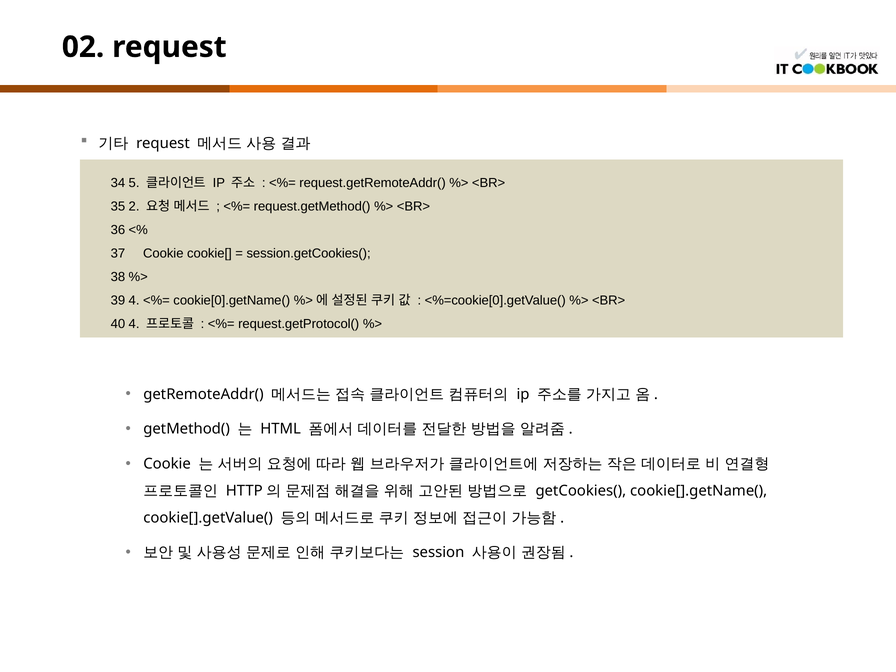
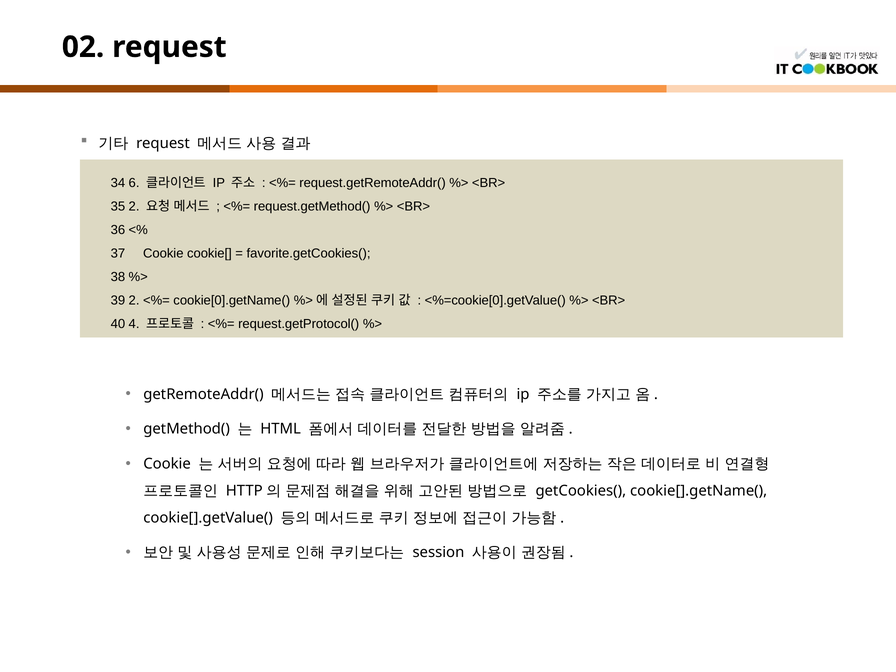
5: 5 -> 6
session.getCookies(: session.getCookies( -> favorite.getCookies(
39 4: 4 -> 2
